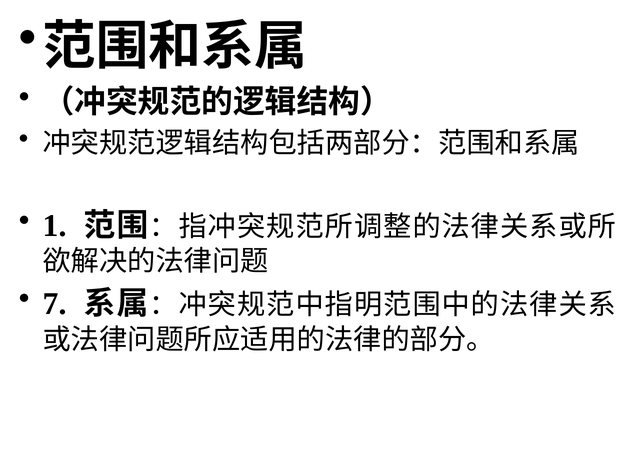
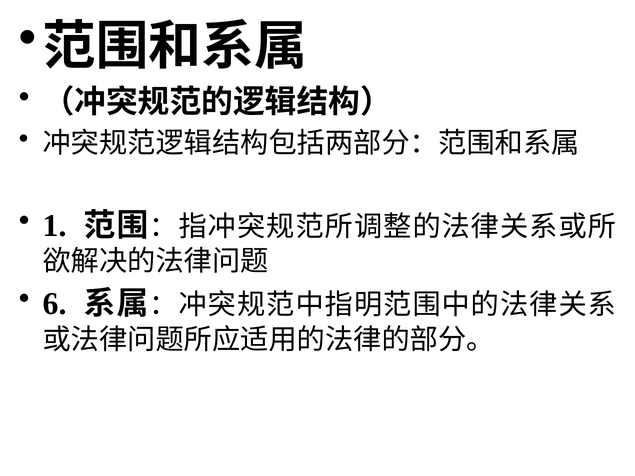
7: 7 -> 6
